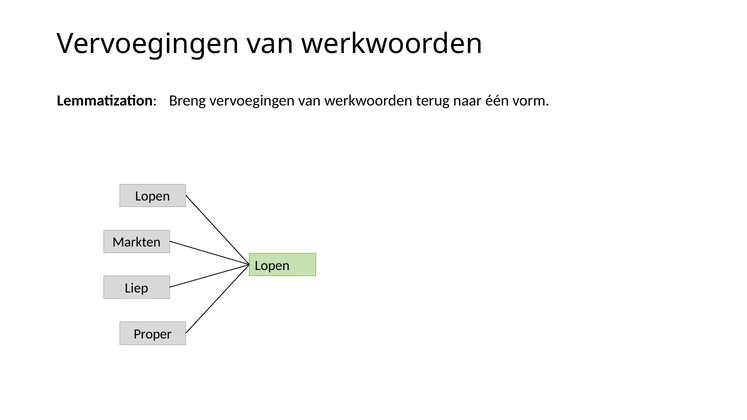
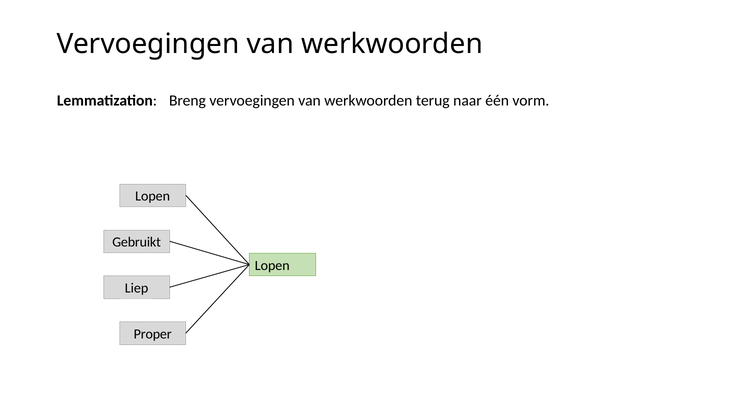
Markten: Markten -> Gebruikt
